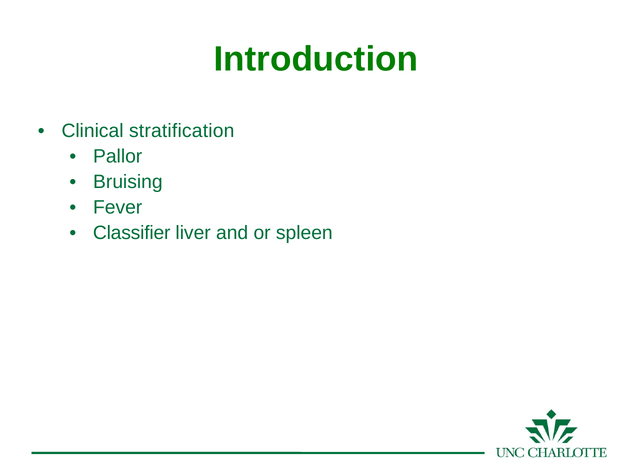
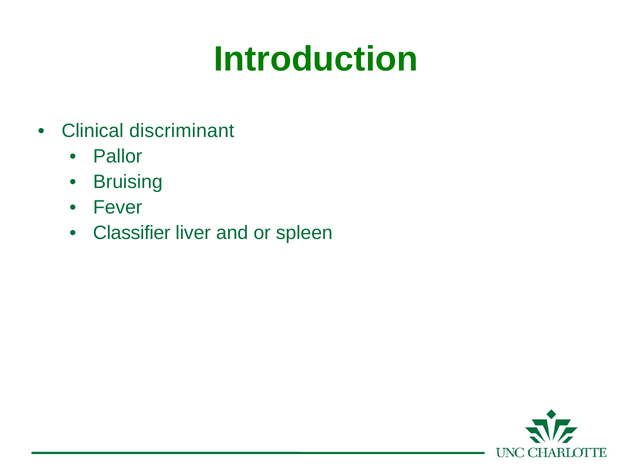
stratification: stratification -> discriminant
